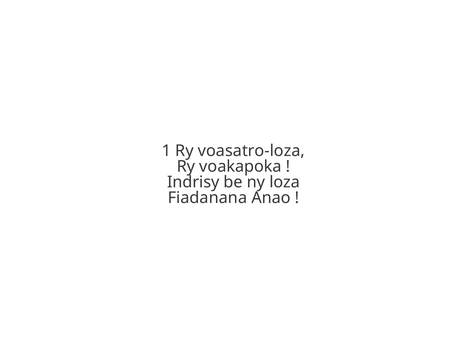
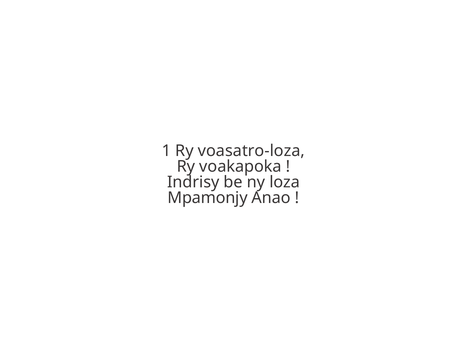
Fiadanana: Fiadanana -> Mpamonjy
